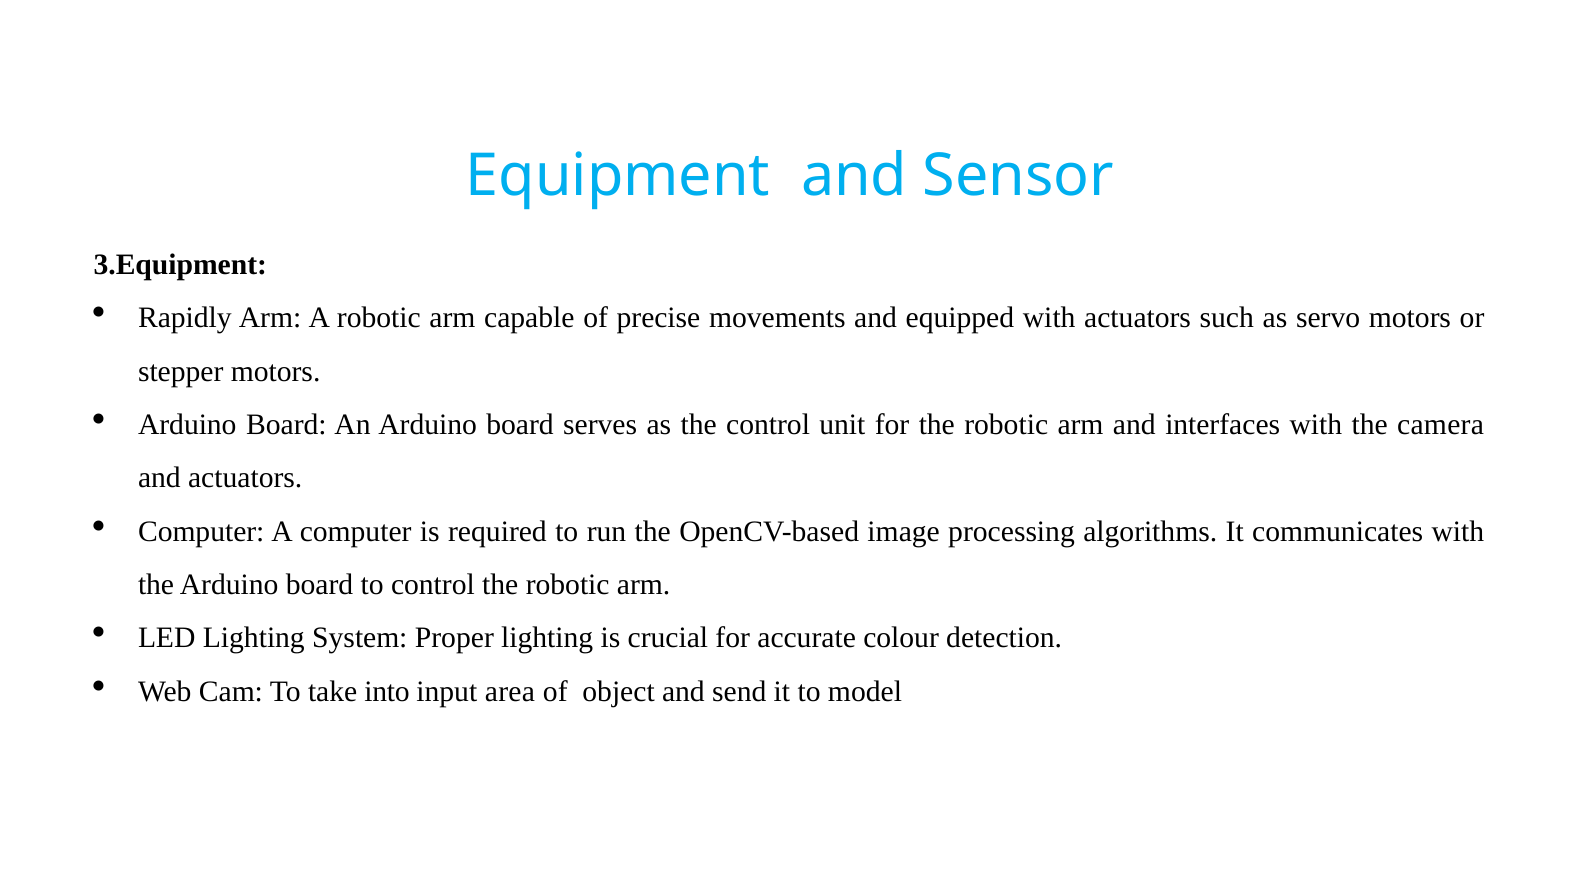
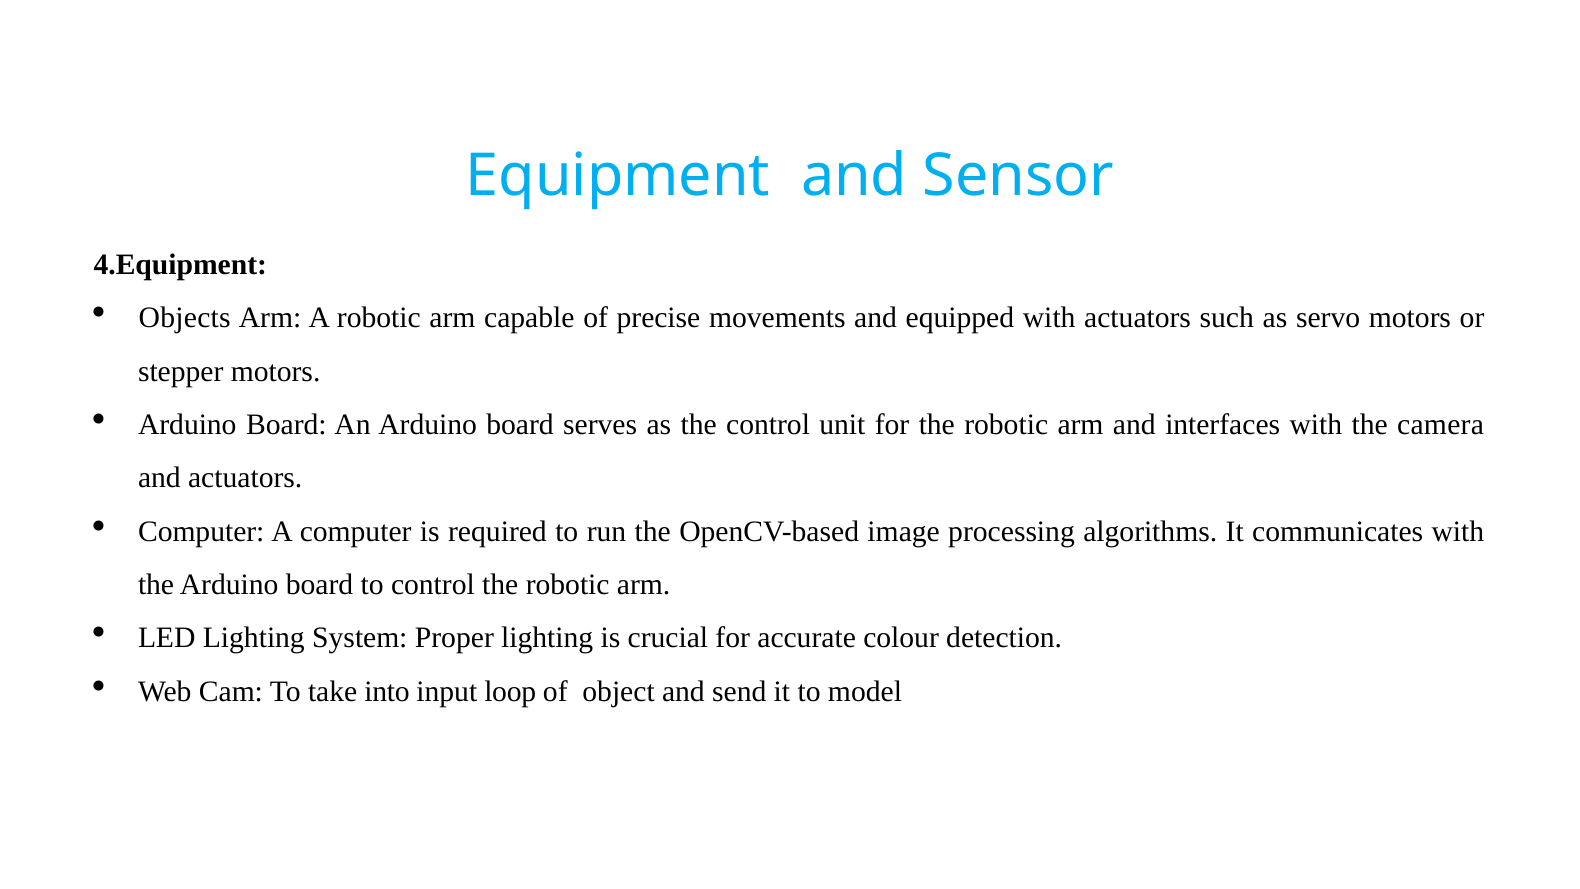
3.Equipment: 3.Equipment -> 4.Equipment
Rapidly: Rapidly -> Objects
area: area -> loop
